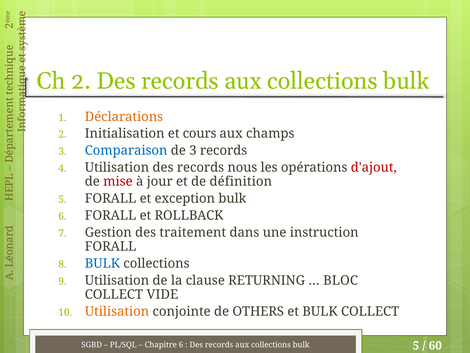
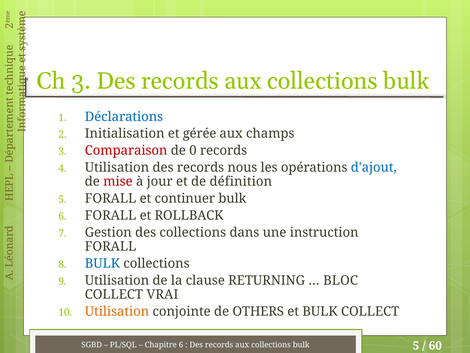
Ch 2: 2 -> 3
Déclarations colour: orange -> blue
cours: cours -> gérée
Comparaison colour: blue -> red
de 3: 3 -> 0
d'ajout colour: red -> blue
exception: exception -> continuer
des traitement: traitement -> collections
VIDE: VIDE -> VRAI
